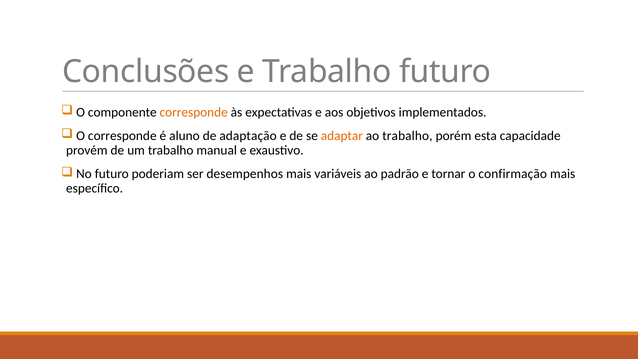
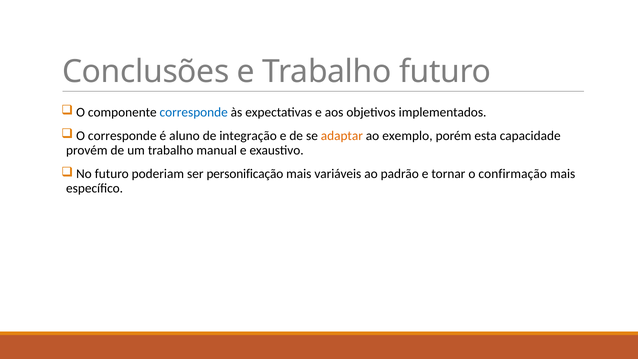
corresponde at (194, 112) colour: orange -> blue
adaptação: adaptação -> integração
ao trabalho: trabalho -> exemplo
desempenhos: desempenhos -> personificação
